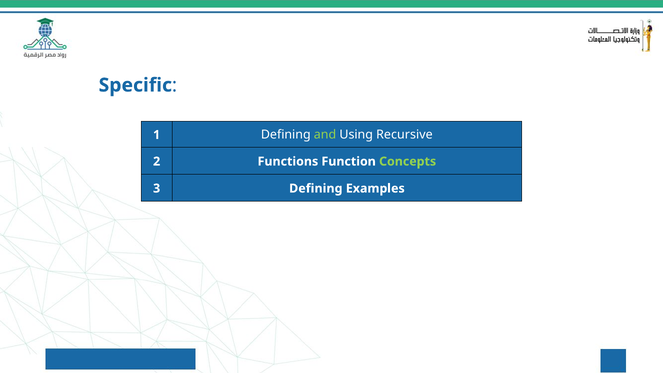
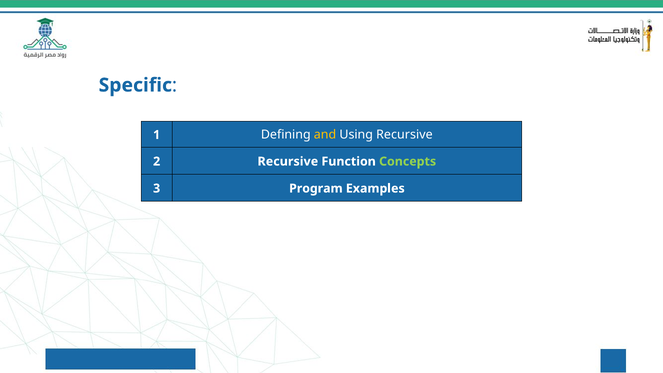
and colour: light green -> yellow
2 Functions: Functions -> Recursive
3 Defining: Defining -> Program
